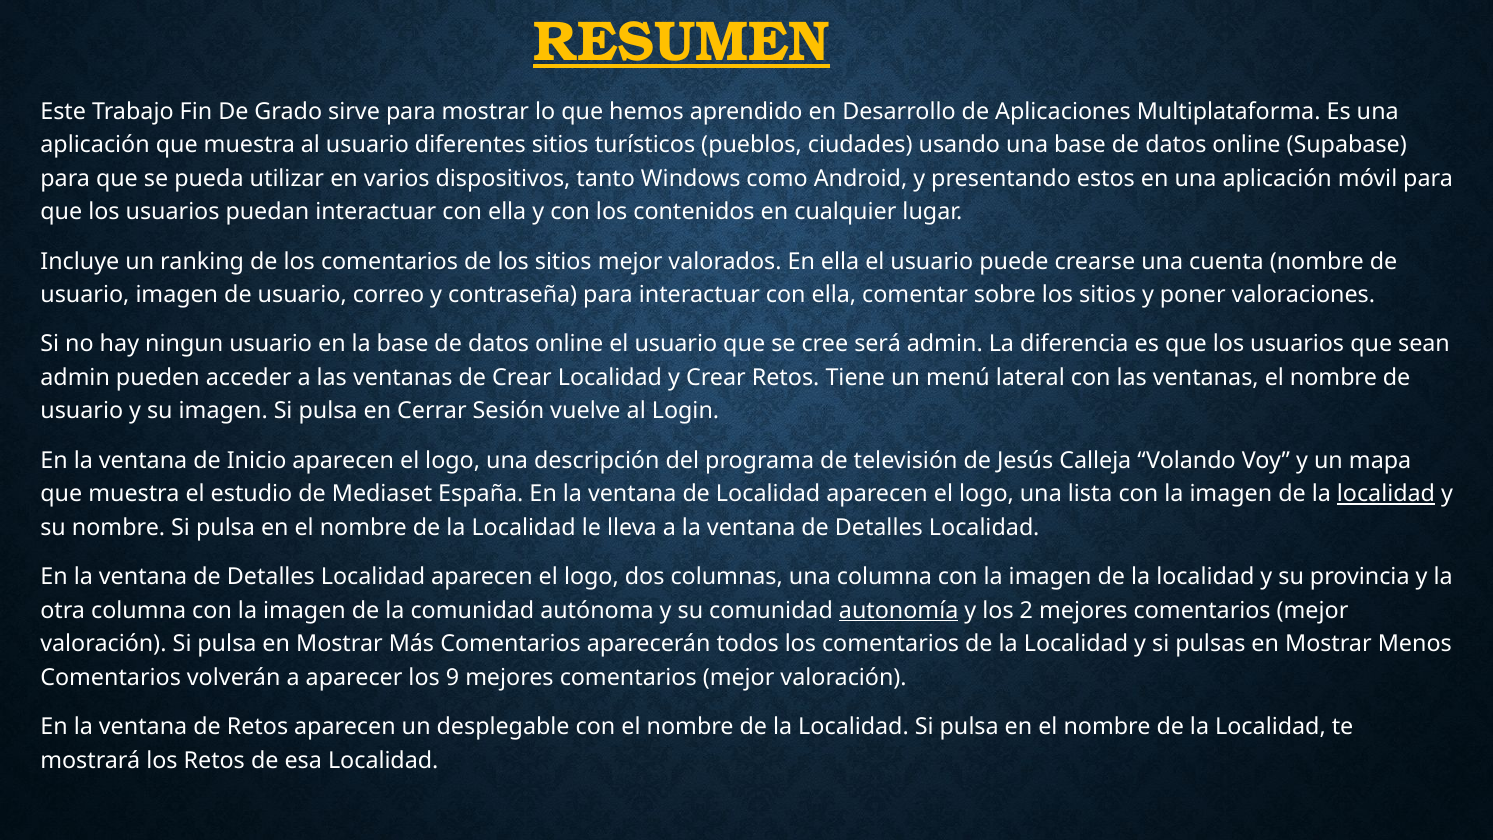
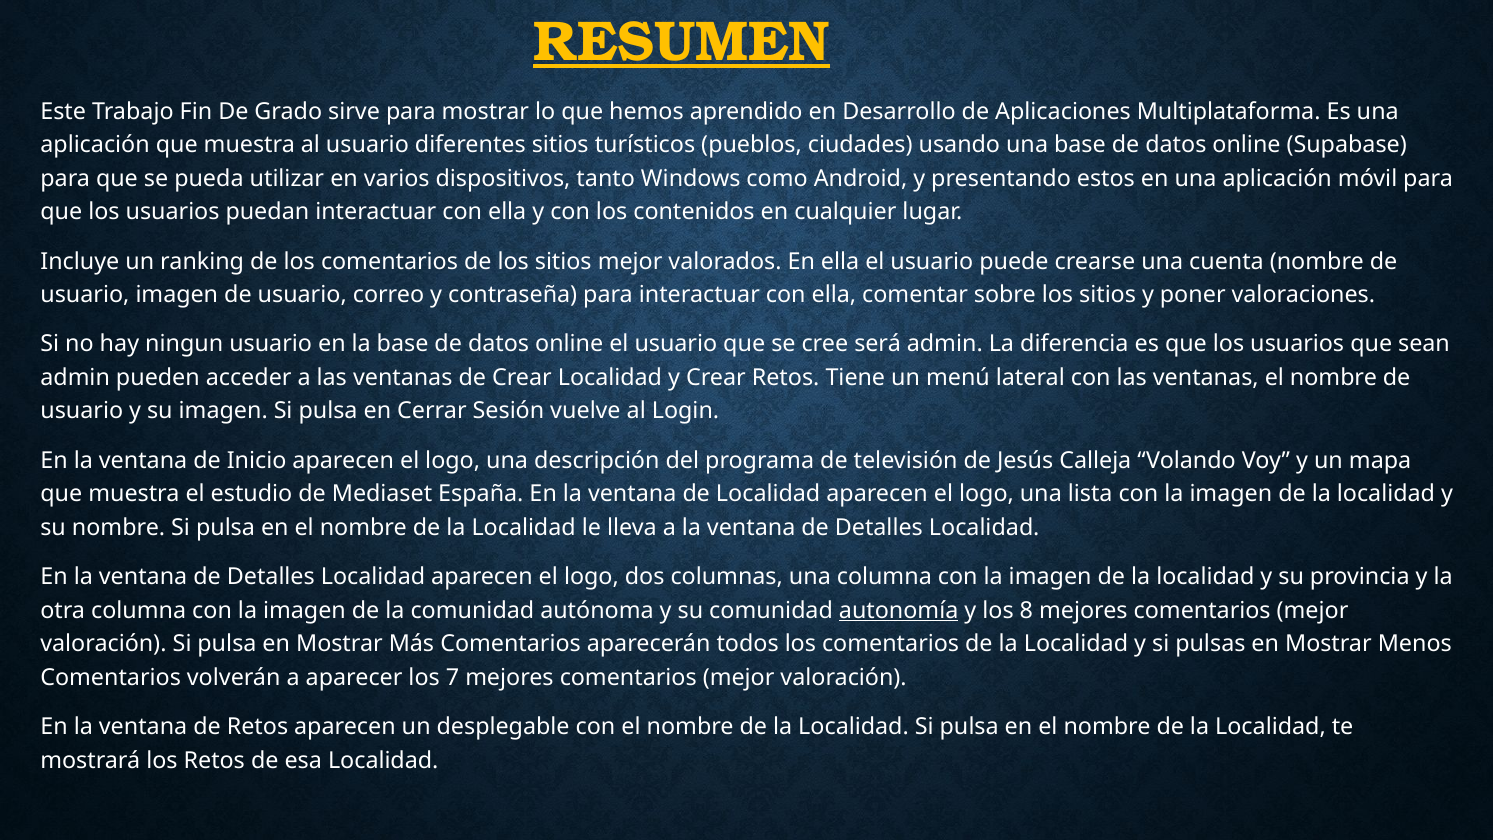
localidad at (1386, 494) underline: present -> none
2: 2 -> 8
9: 9 -> 7
